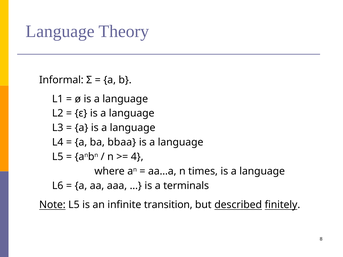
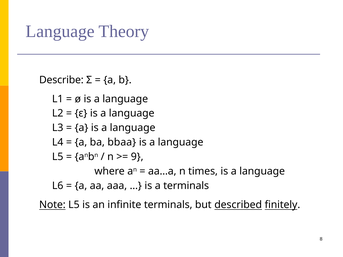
Informal: Informal -> Describe
4: 4 -> 9
infinite transition: transition -> terminals
